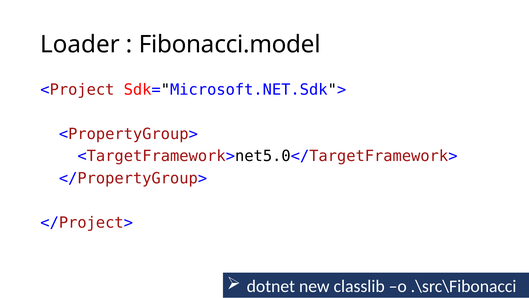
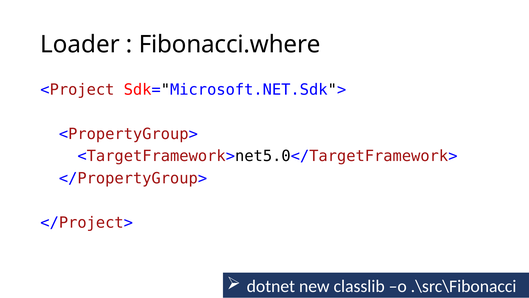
Fibonacci.model: Fibonacci.model -> Fibonacci.where
